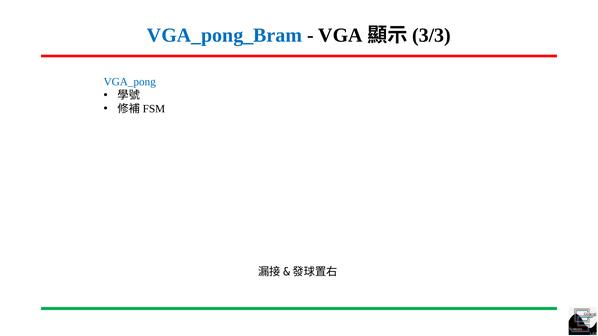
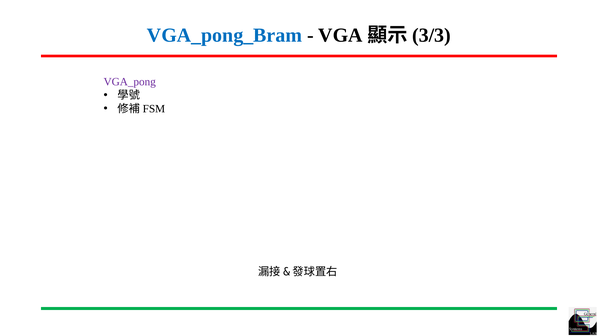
VGA_pong colour: blue -> purple
